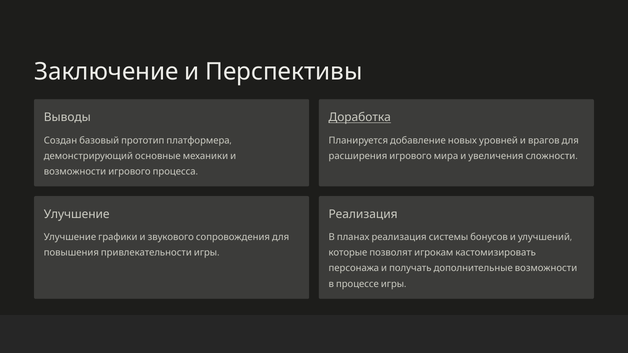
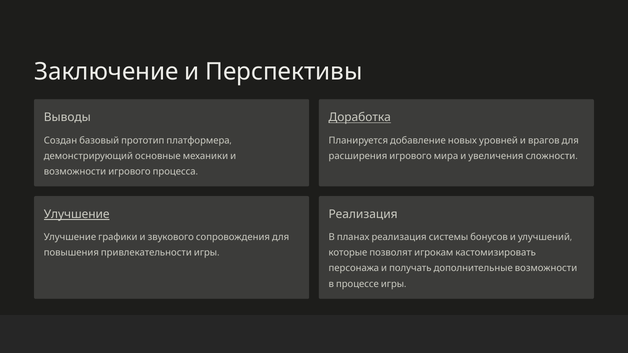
Улучшение underline: none -> present
